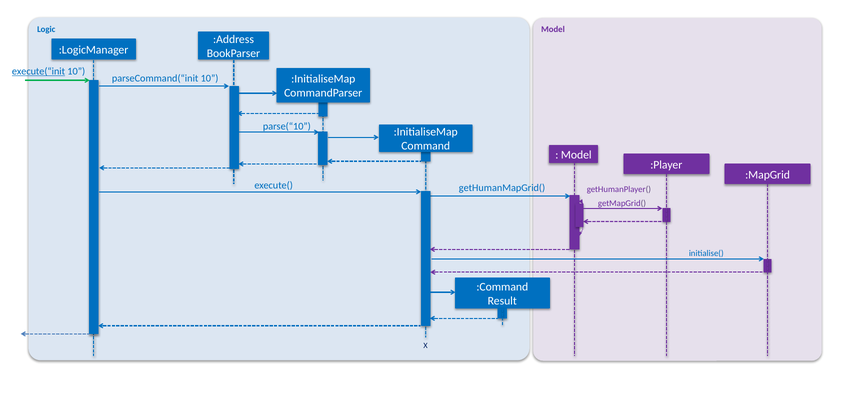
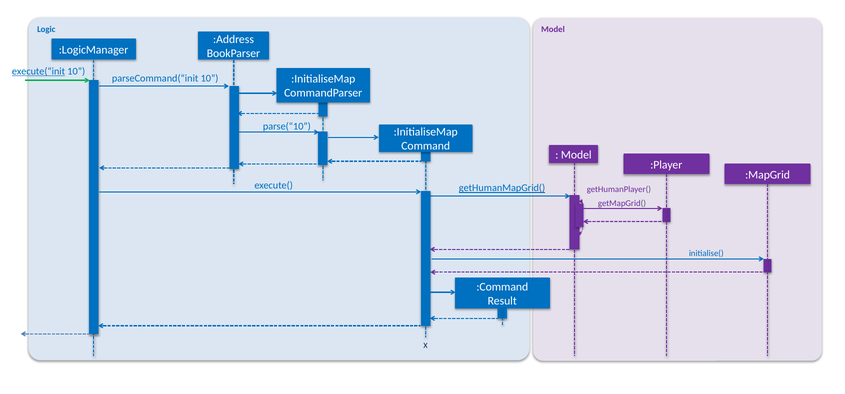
getHumanMapGrid( underline: none -> present
